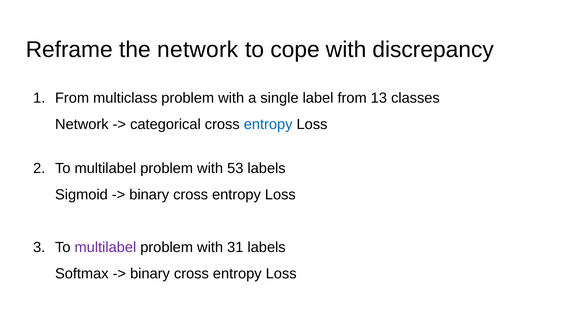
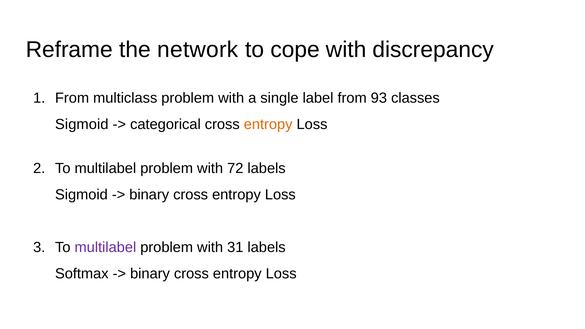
13: 13 -> 93
Network at (82, 124): Network -> Sigmoid
entropy at (268, 124) colour: blue -> orange
53: 53 -> 72
